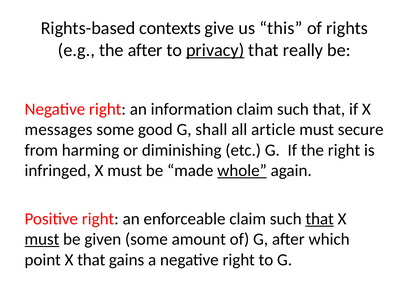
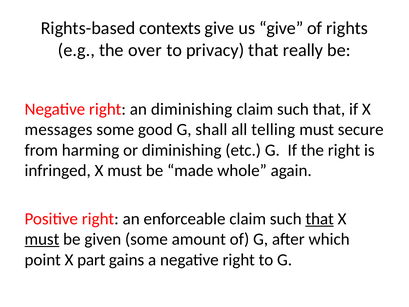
us this: this -> give
the after: after -> over
privacy underline: present -> none
an information: information -> diminishing
article: article -> telling
whole underline: present -> none
X that: that -> part
